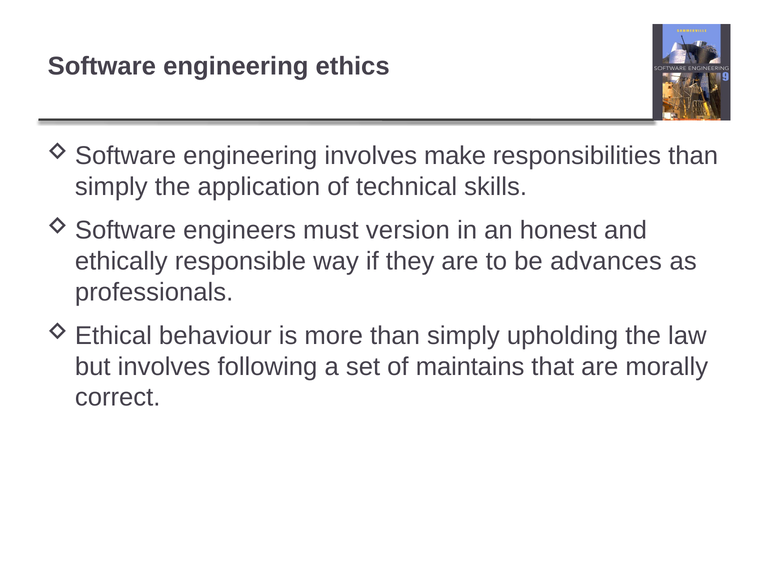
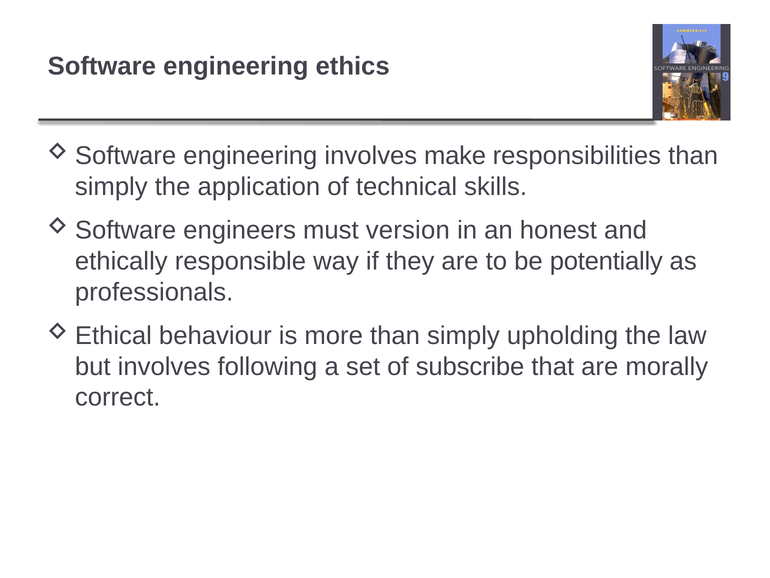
advances: advances -> potentially
maintains: maintains -> subscribe
